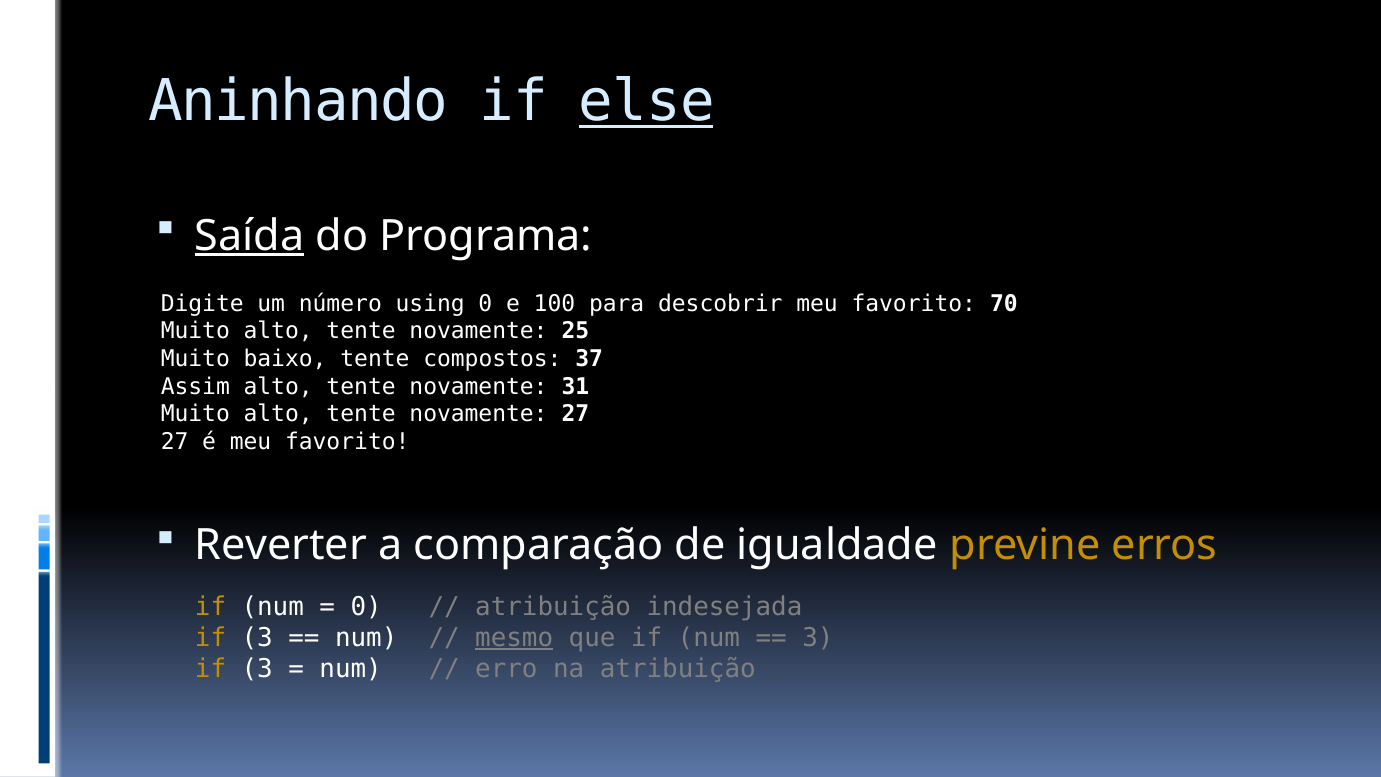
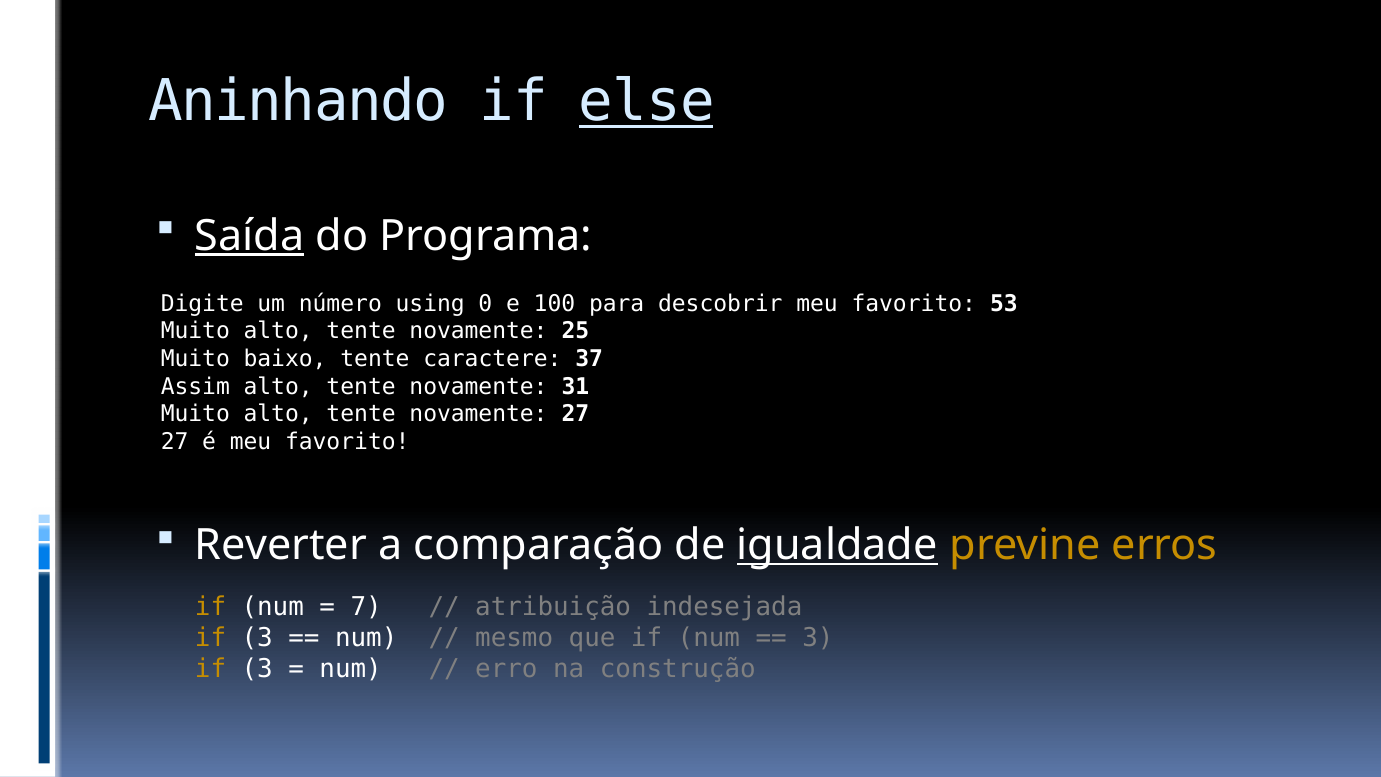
70: 70 -> 53
compostos: compostos -> caractere
igualdade underline: none -> present
0 at (366, 607): 0 -> 7
mesmo underline: present -> none
na atribuição: atribuição -> construção
